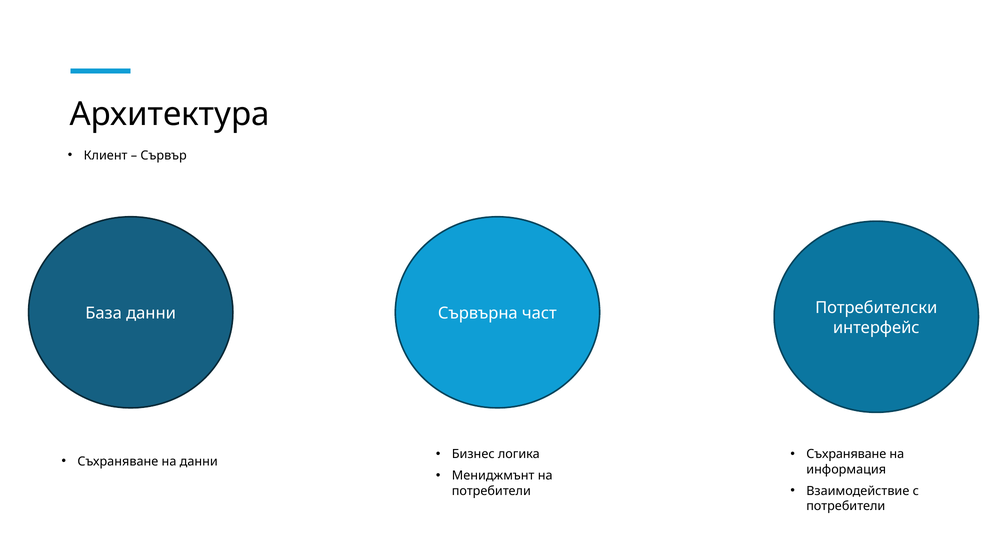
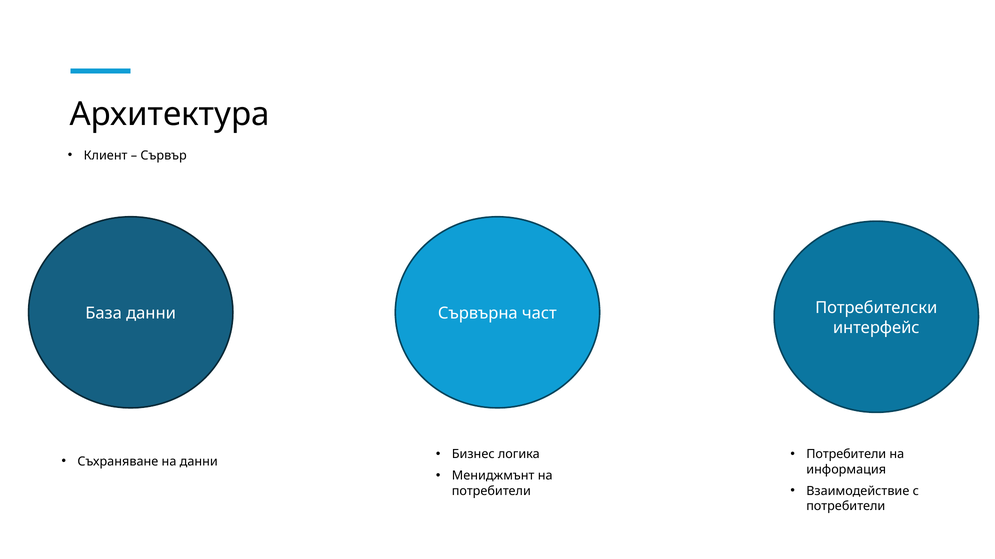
Съхраняване at (846, 455): Съхраняване -> Потребители
